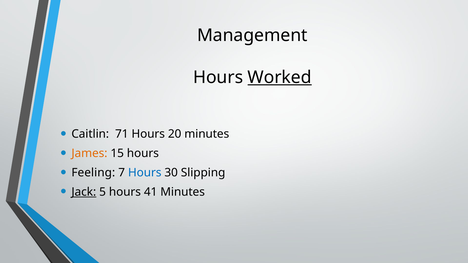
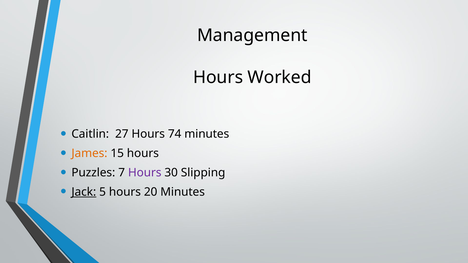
Worked underline: present -> none
71: 71 -> 27
20: 20 -> 74
Feeling: Feeling -> Puzzles
Hours at (145, 173) colour: blue -> purple
41: 41 -> 20
